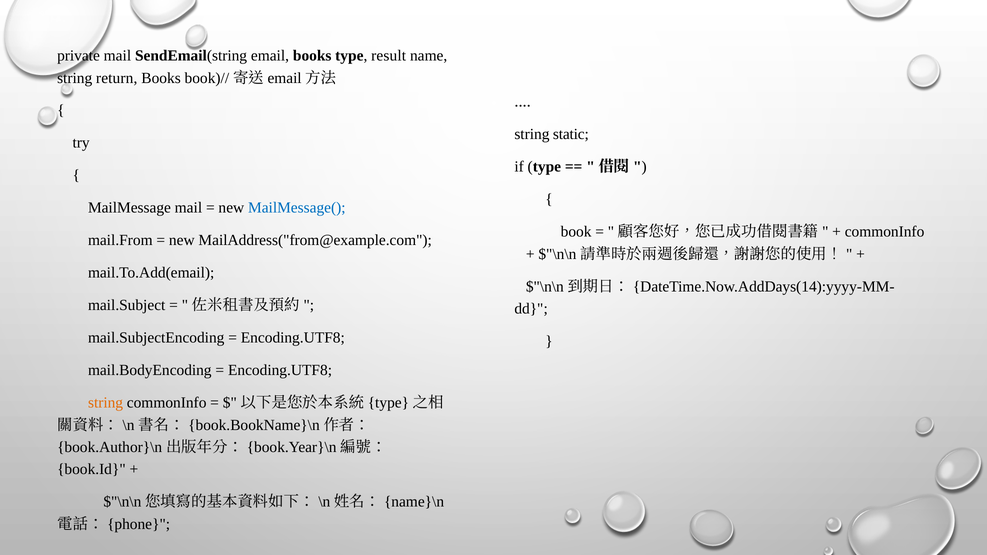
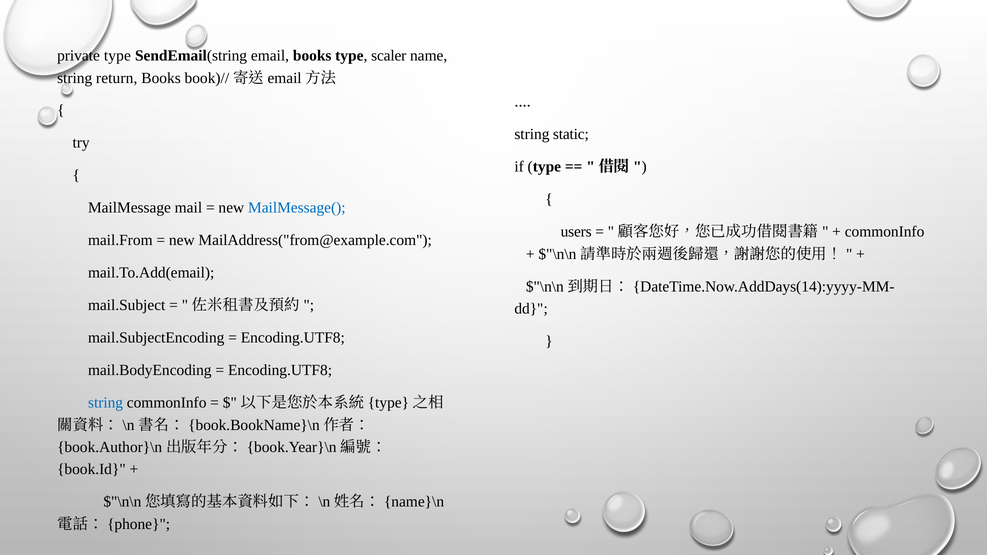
private mail: mail -> type
result: result -> scaler
book: book -> users
string at (106, 403) colour: orange -> blue
